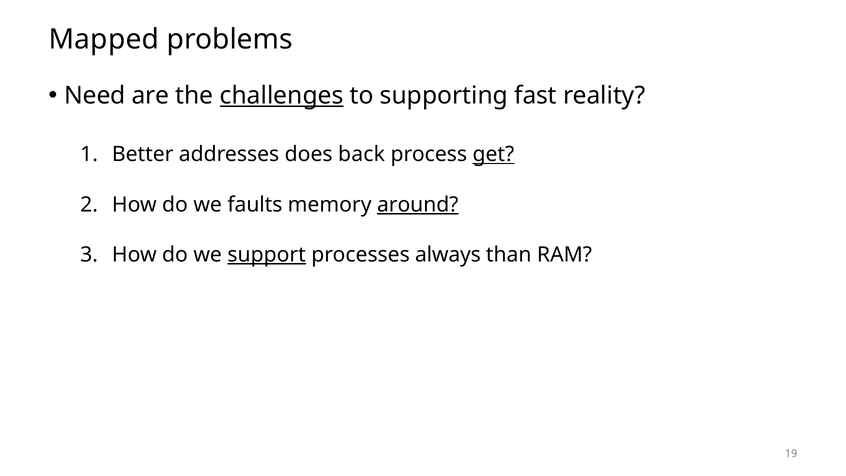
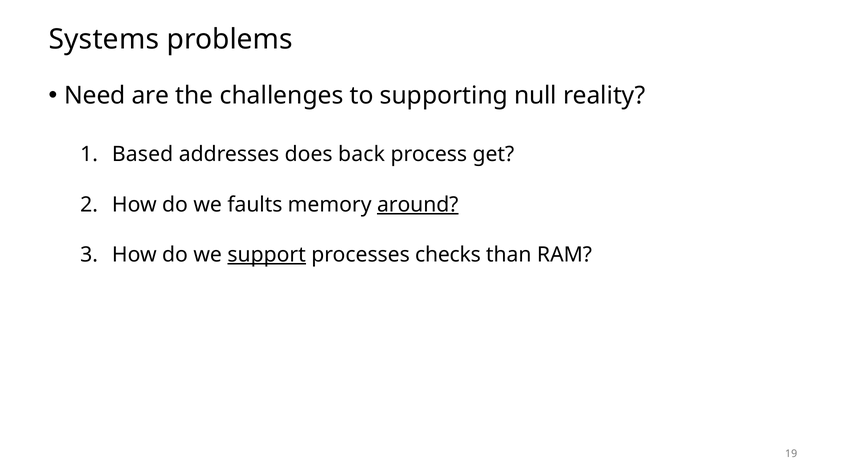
Mapped: Mapped -> Systems
challenges underline: present -> none
fast: fast -> null
Better: Better -> Based
get underline: present -> none
always: always -> checks
